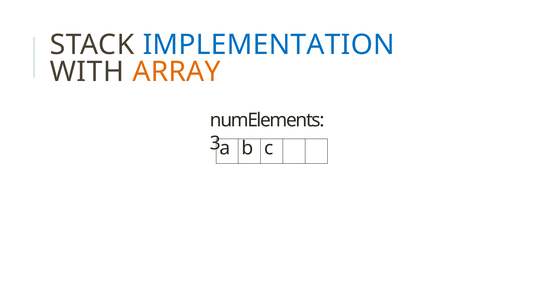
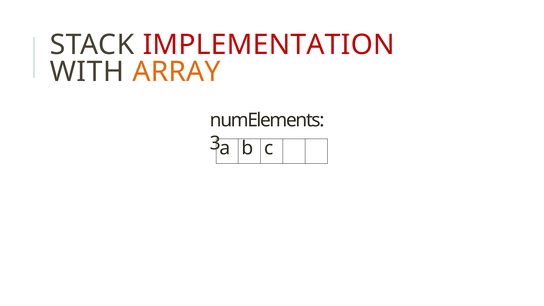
IMPLEMENTATION colour: blue -> red
